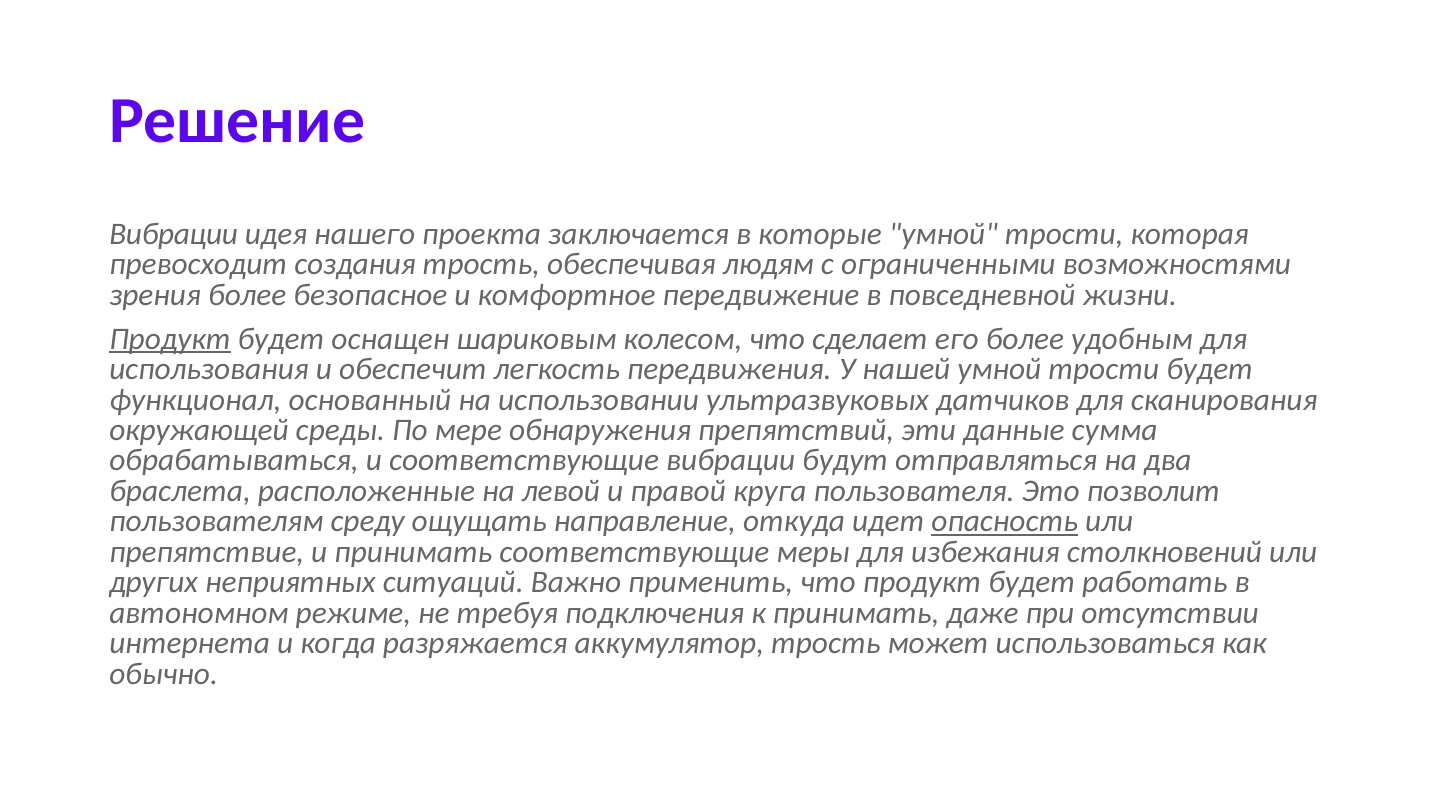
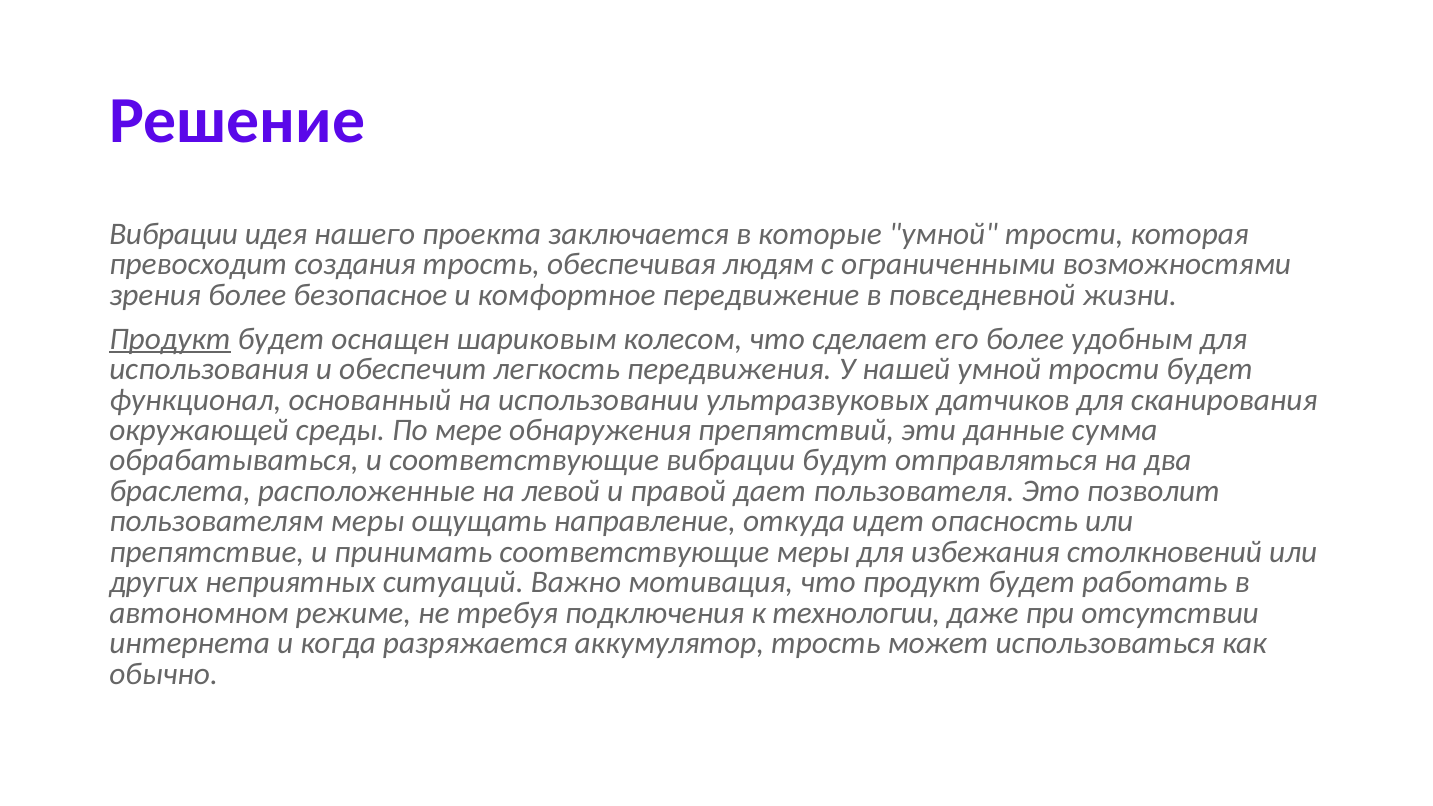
круга: круга -> дает
пользователям среду: среду -> меры
опасность underline: present -> none
применить: применить -> мотивация
к принимать: принимать -> технологии
